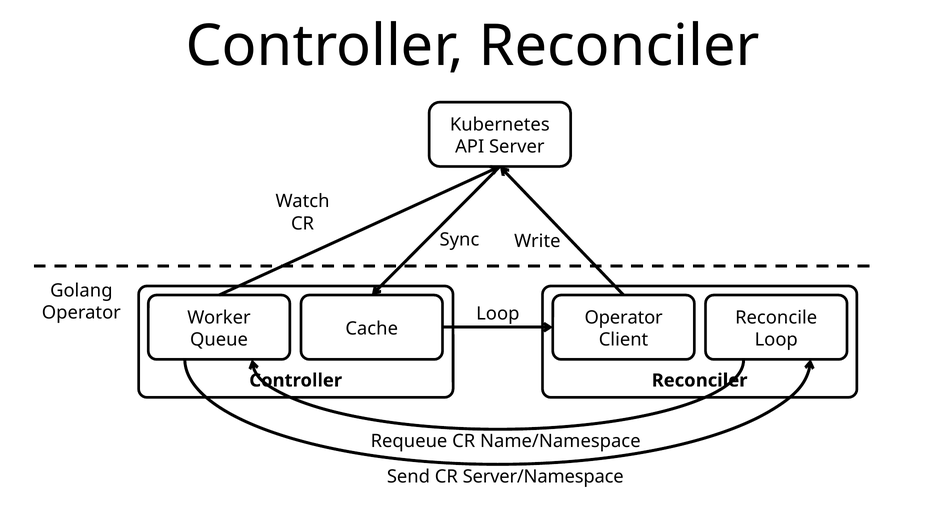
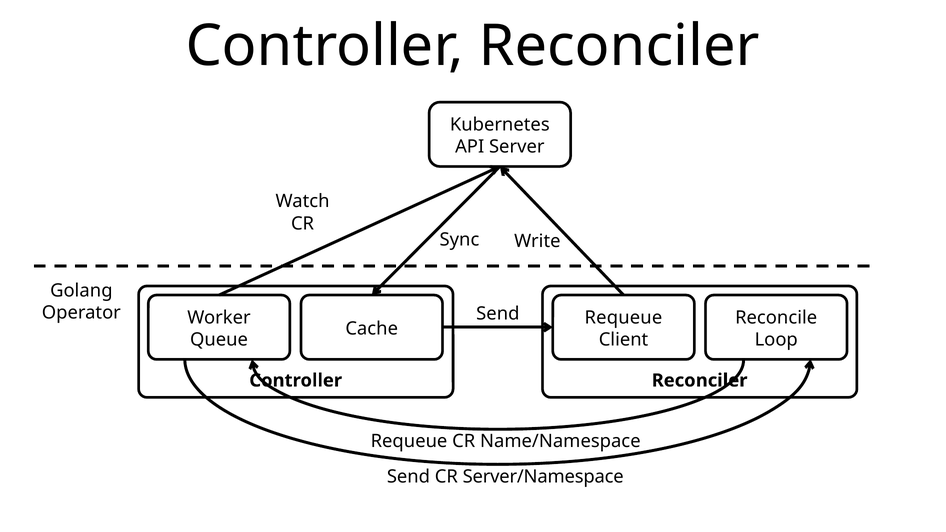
Loop at (498, 314): Loop -> Send
Operator at (624, 318): Operator -> Requeue
